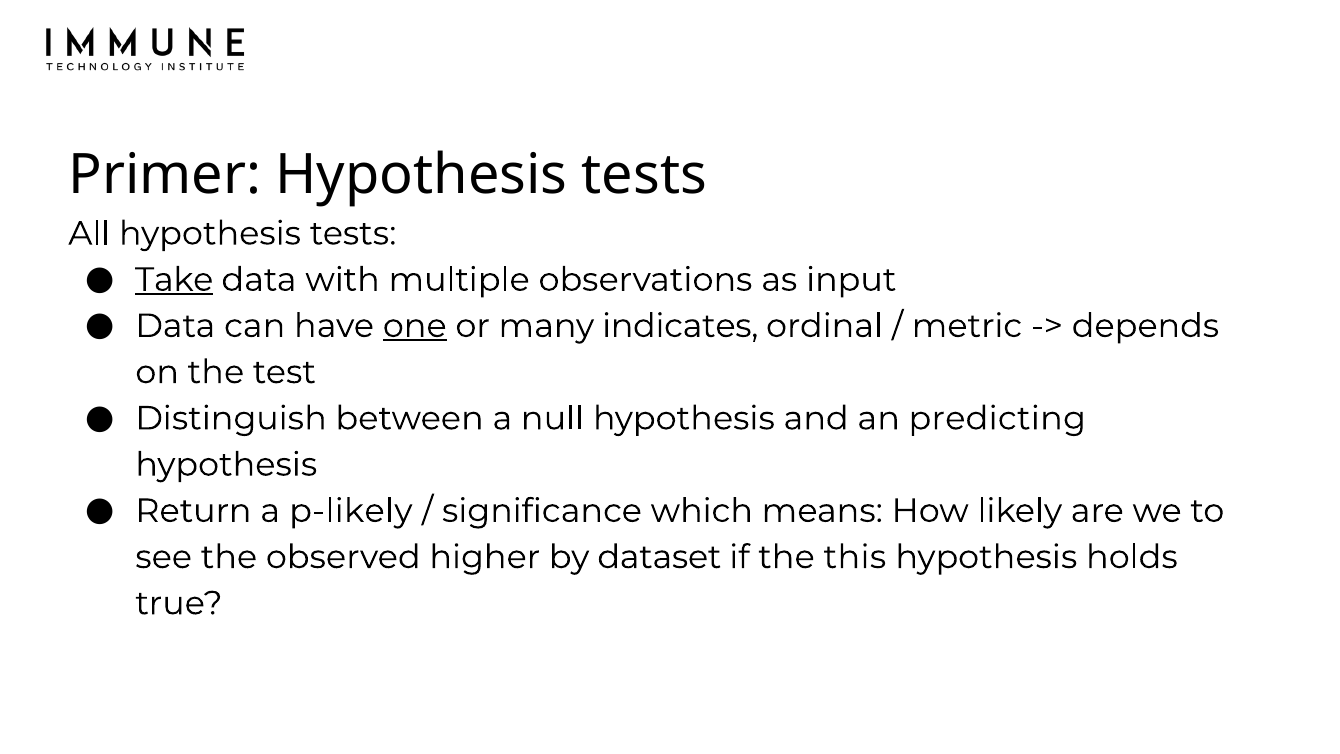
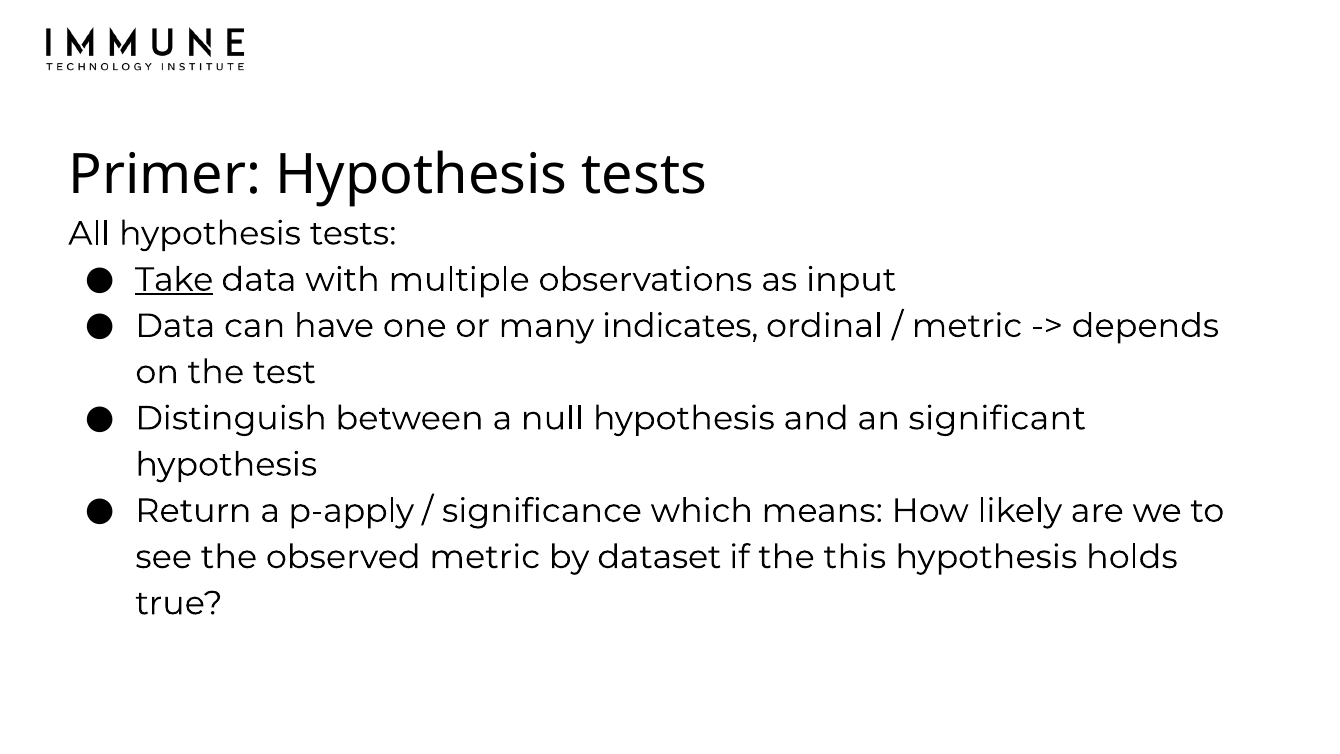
one underline: present -> none
predicting: predicting -> significant
p-likely: p-likely -> p-apply
observed higher: higher -> metric
